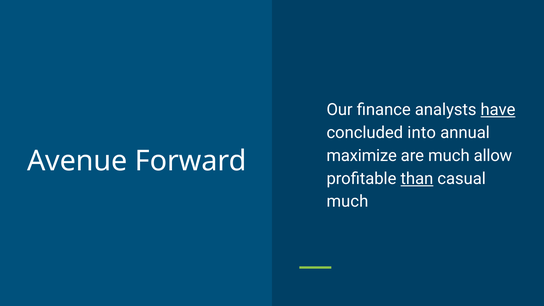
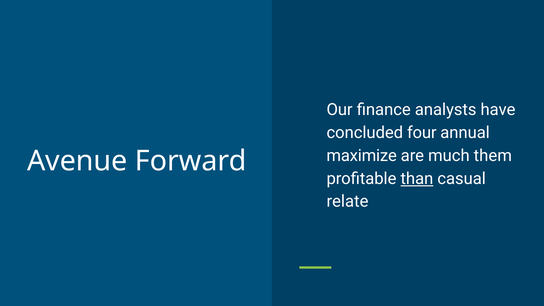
have underline: present -> none
into: into -> four
allow: allow -> them
much at (347, 201): much -> relate
